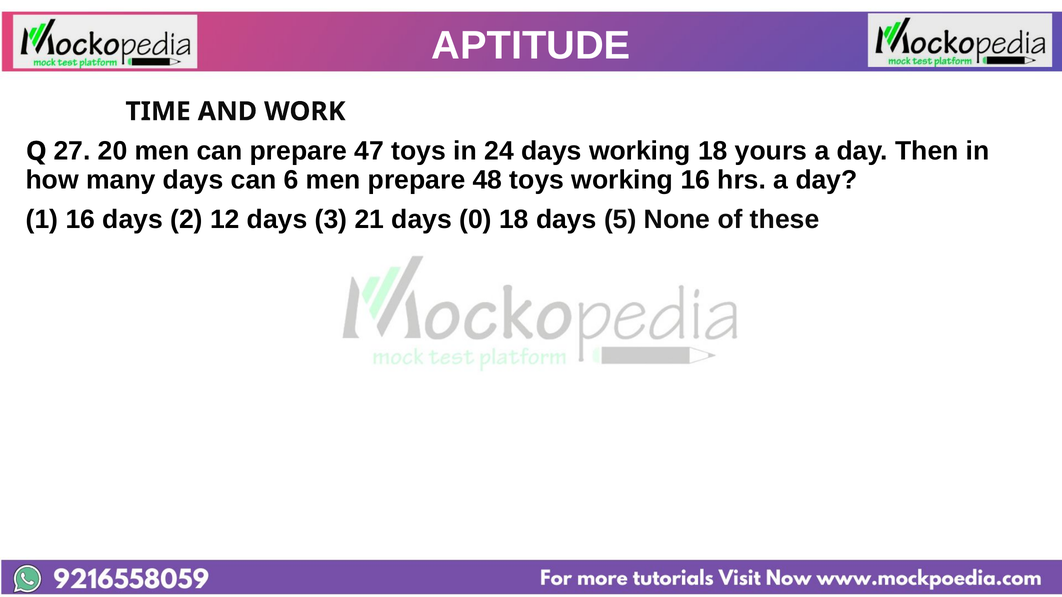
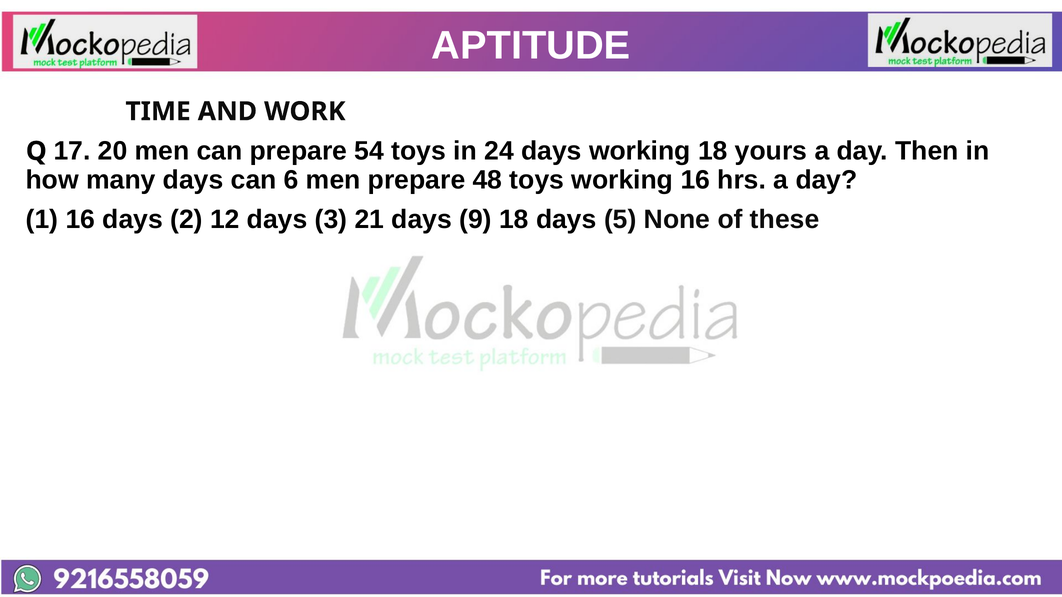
27: 27 -> 17
47: 47 -> 54
0: 0 -> 9
